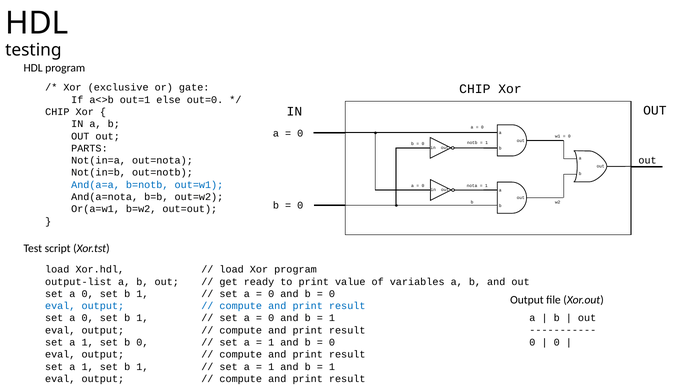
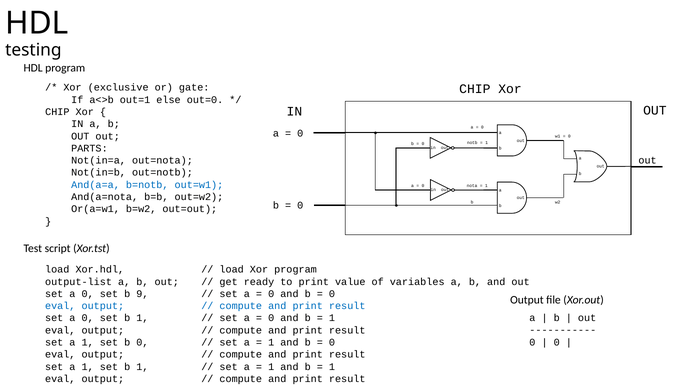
1 at (142, 294): 1 -> 9
